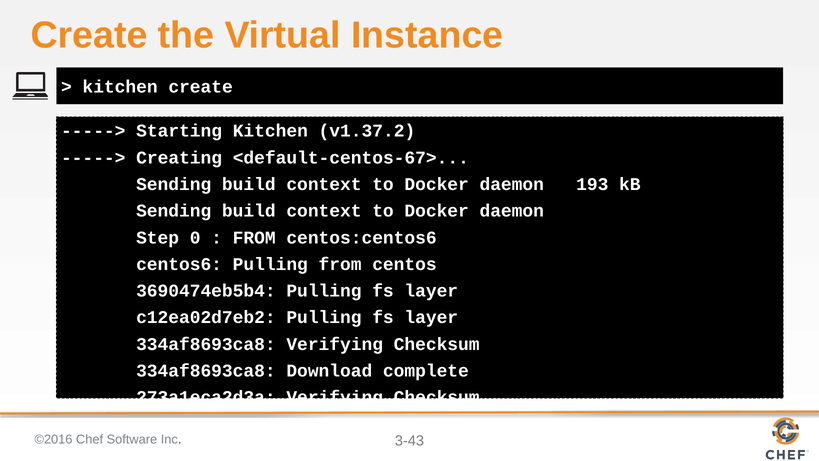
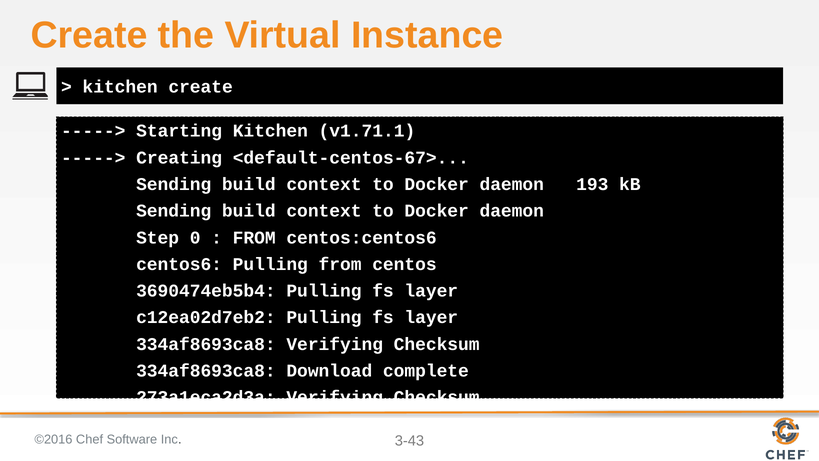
v1.37.2: v1.37.2 -> v1.71.1
